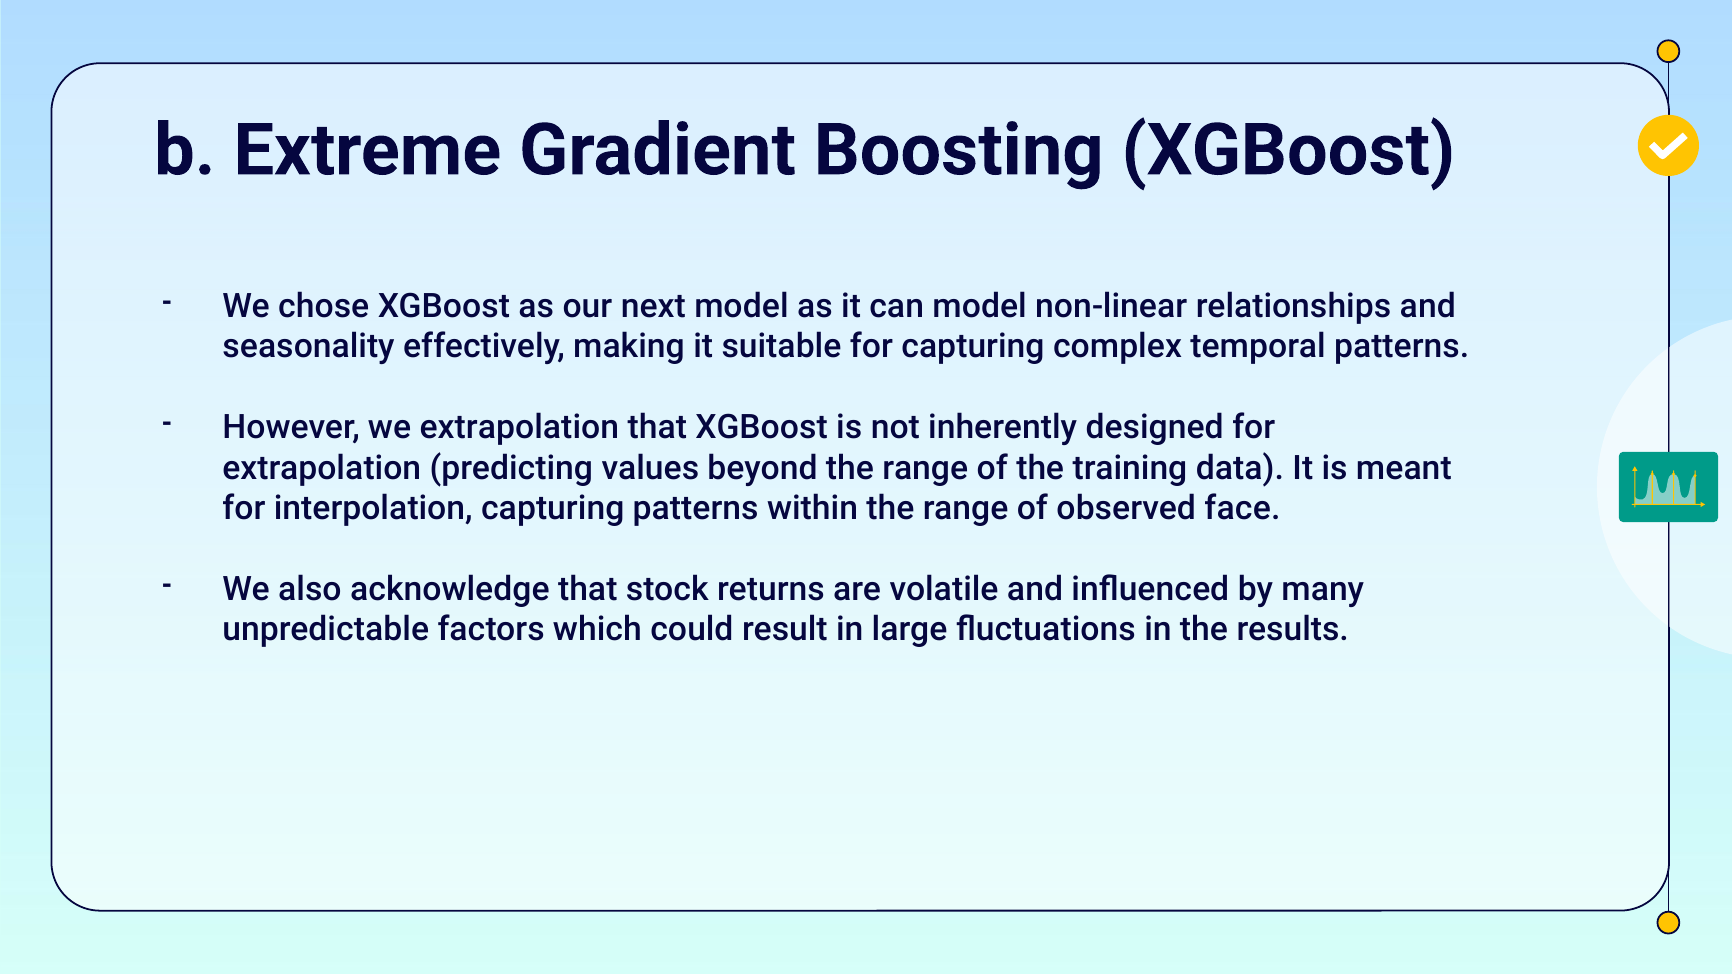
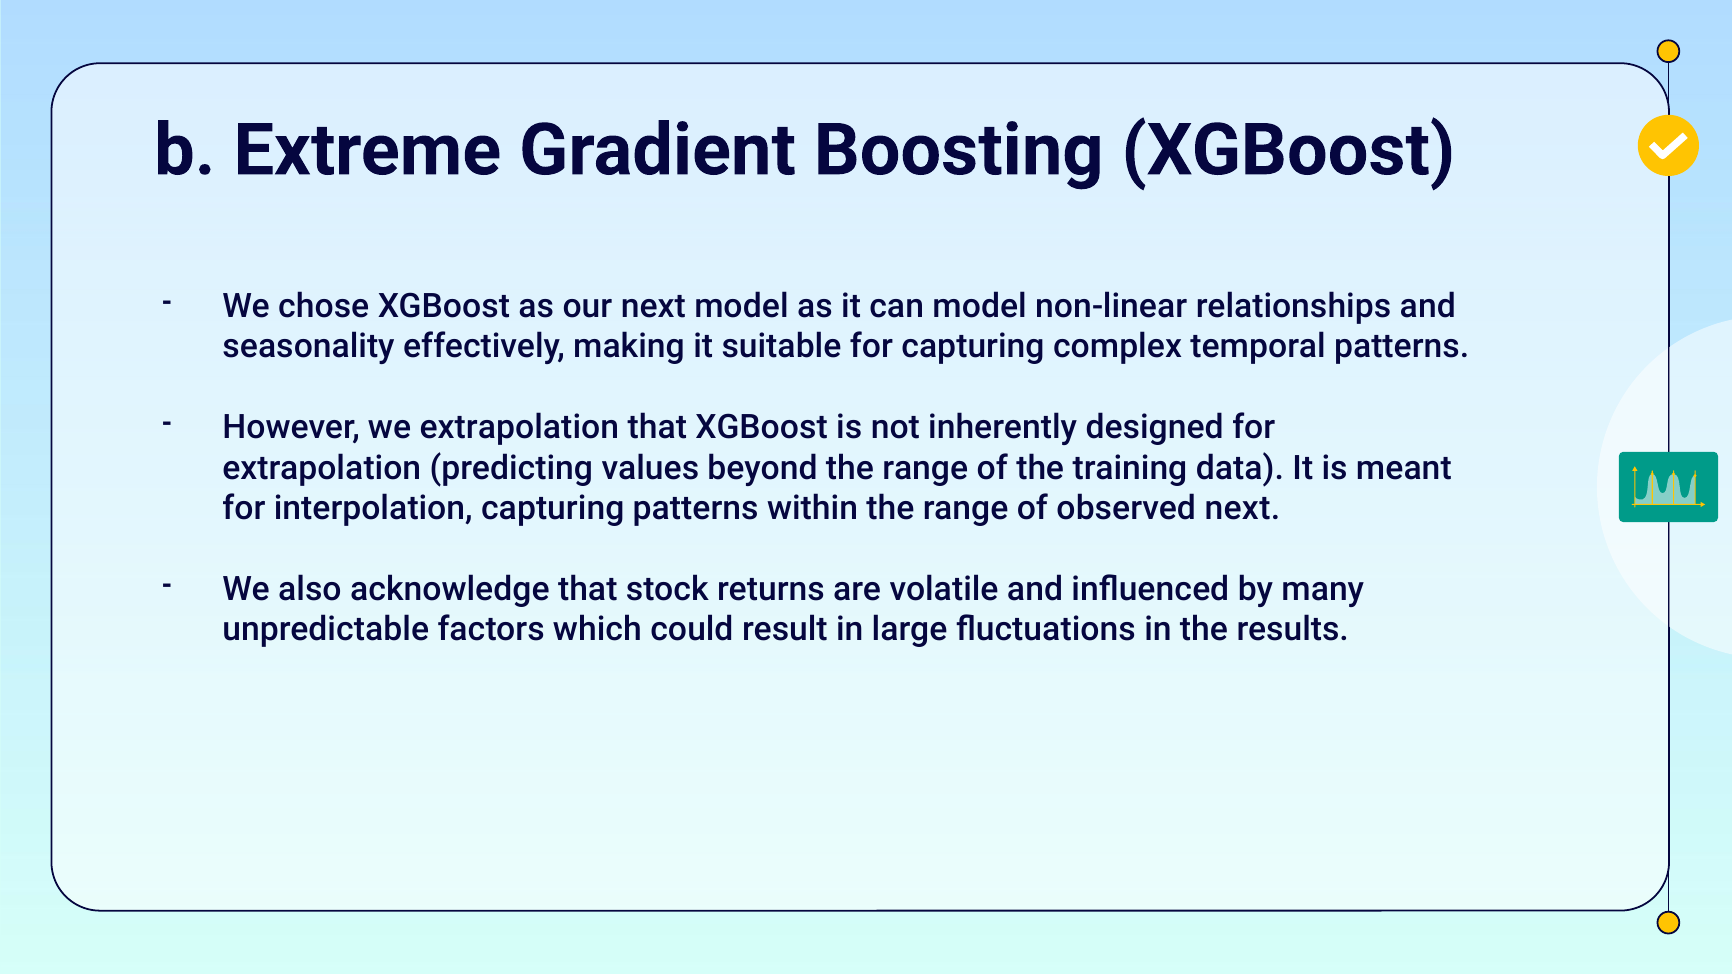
observed face: face -> next
